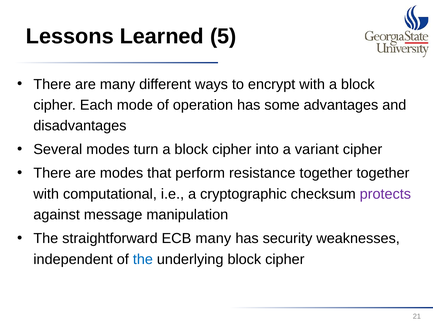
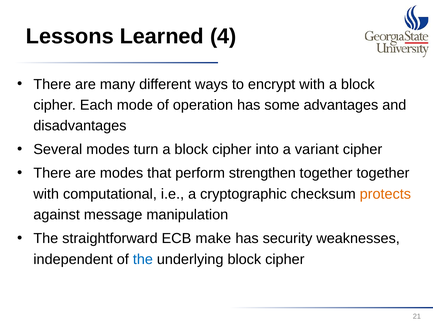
5: 5 -> 4
resistance: resistance -> strengthen
protects colour: purple -> orange
ECB many: many -> make
